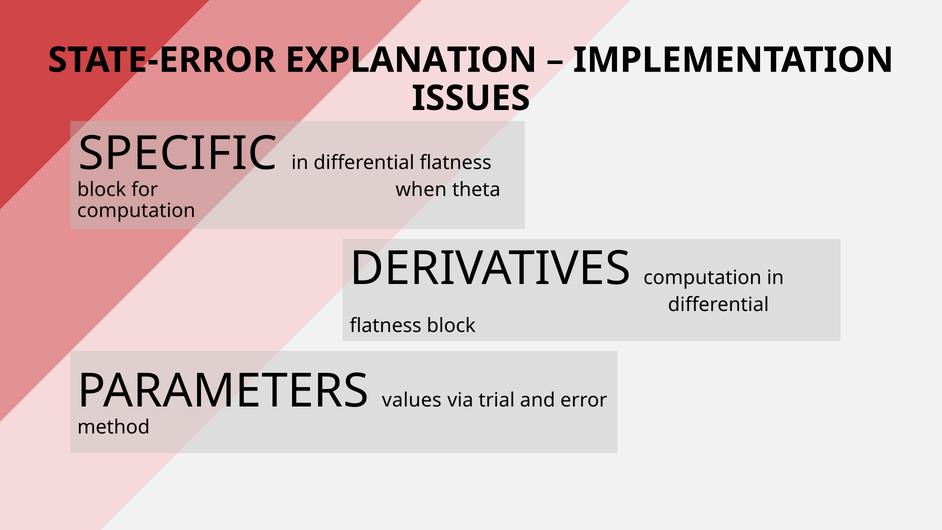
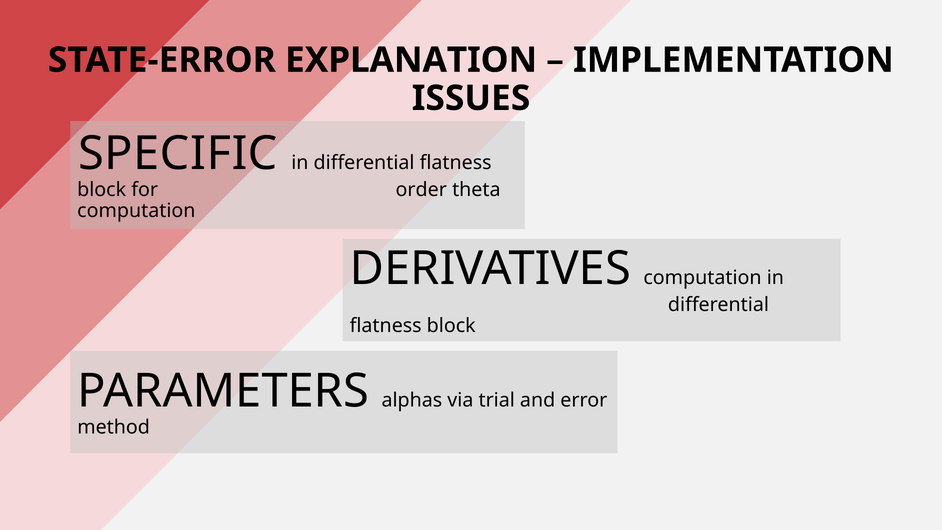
when: when -> order
values: values -> alphas
